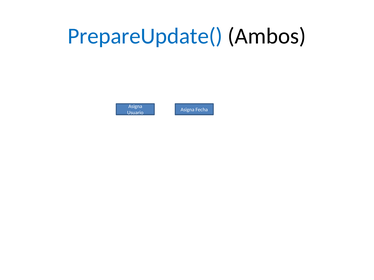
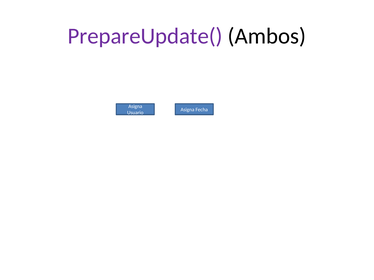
PrepareUpdate( colour: blue -> purple
